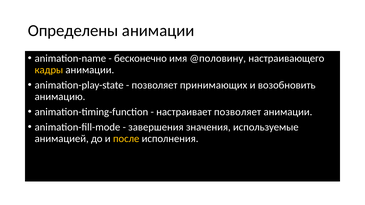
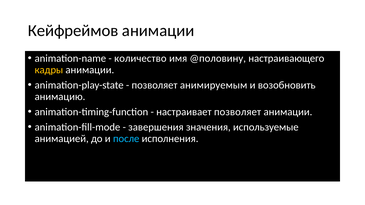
Определены: Определены -> Кейфреймов
бесконечно: бесконечно -> количество
принимающих: принимающих -> анимируемым
после colour: yellow -> light blue
